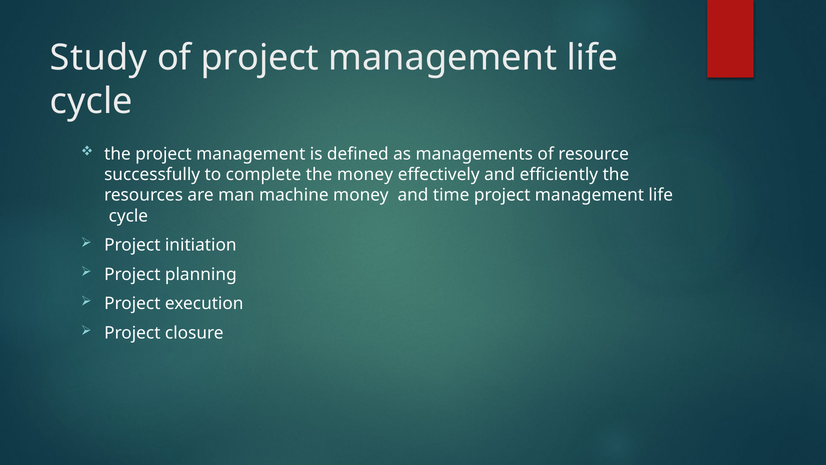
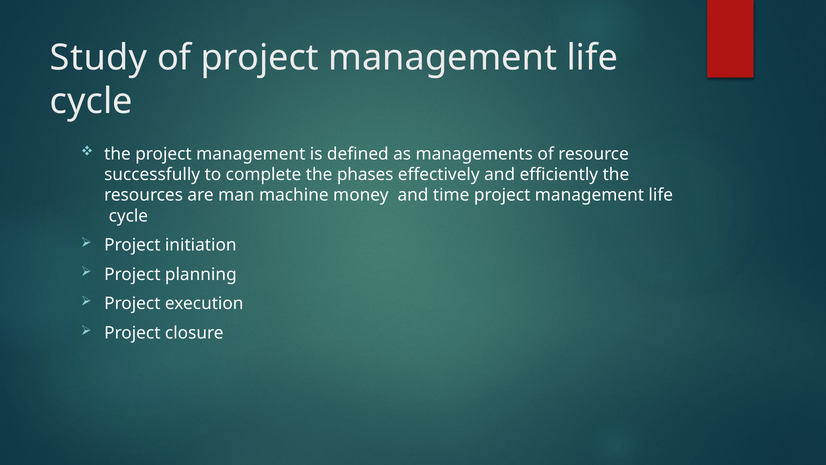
the money: money -> phases
